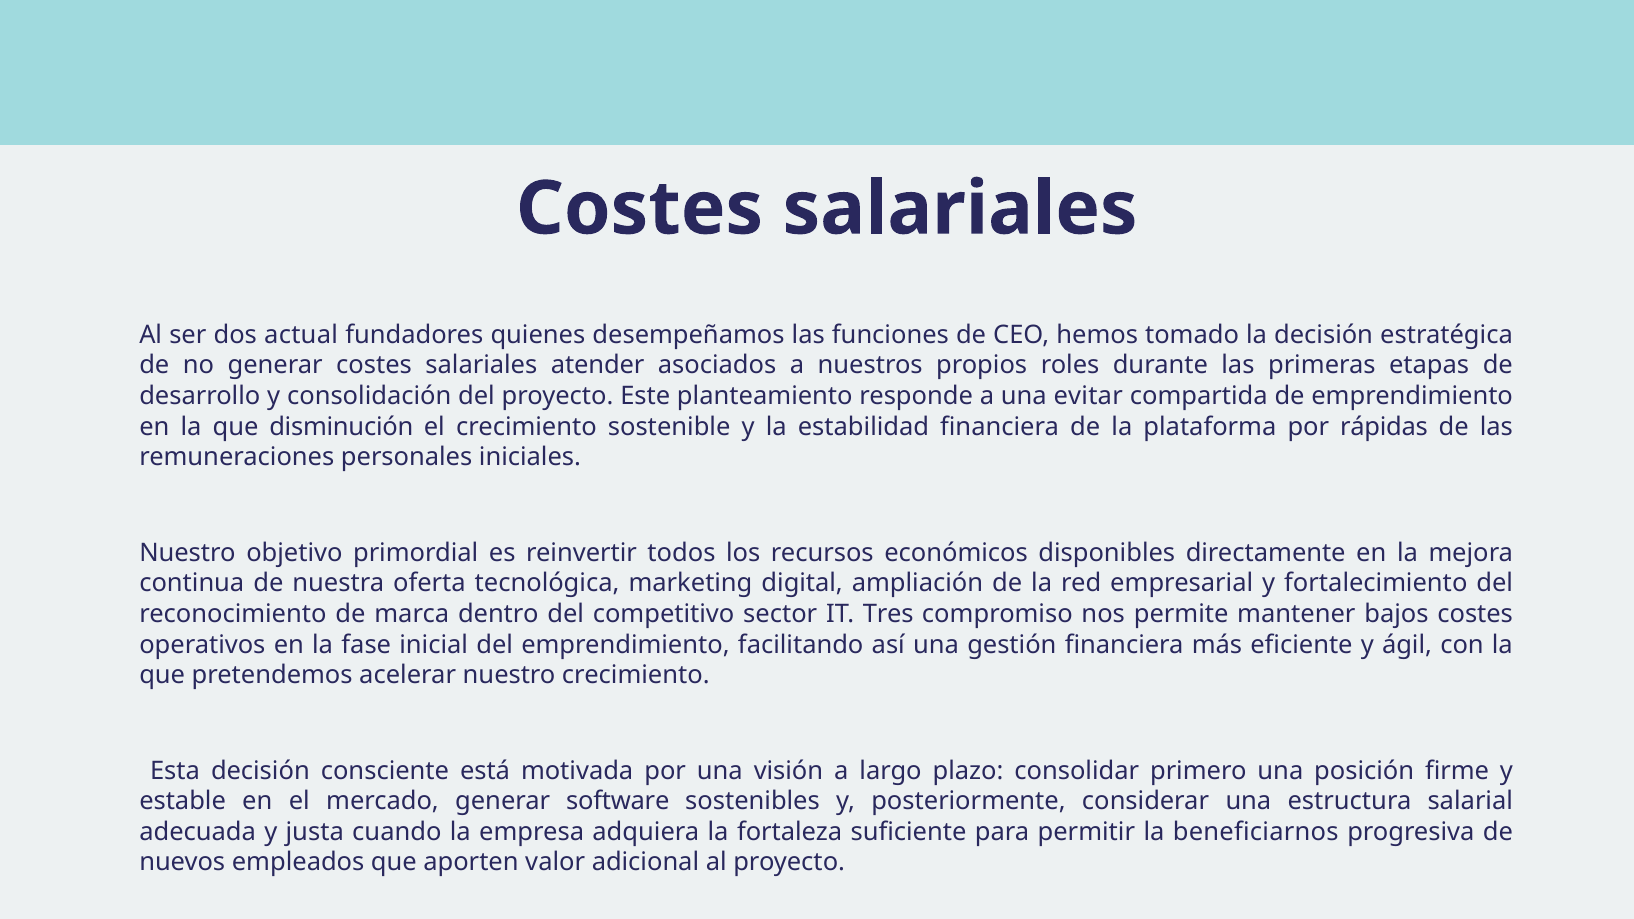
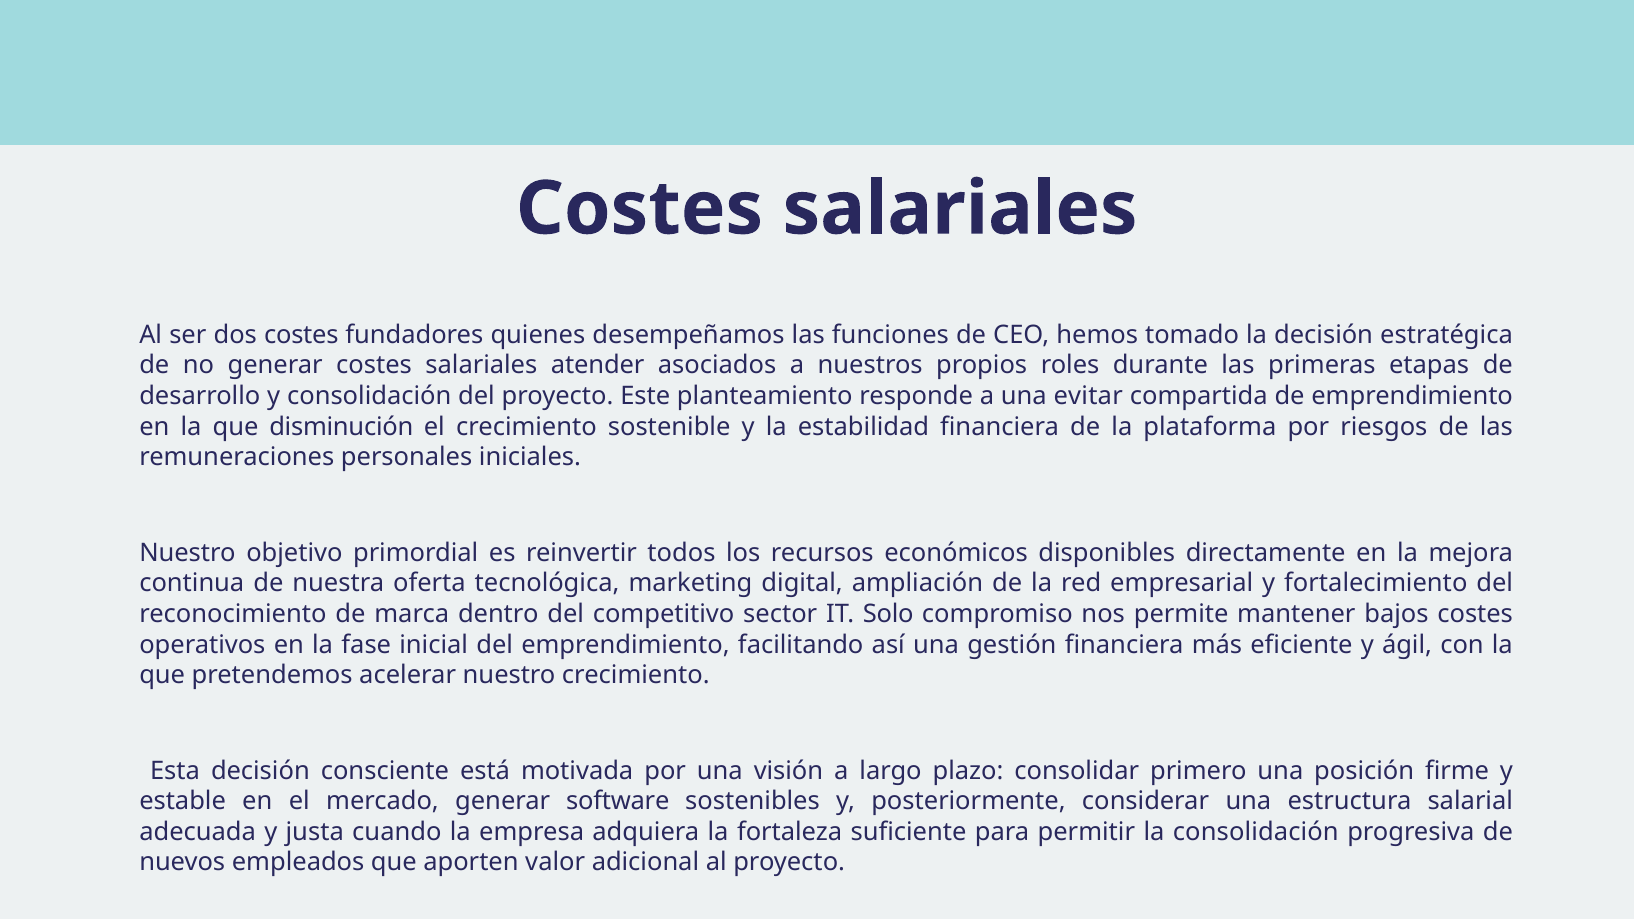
dos actual: actual -> costes
rápidas: rápidas -> riesgos
Tres: Tres -> Solo
la beneficiarnos: beneficiarnos -> consolidación
